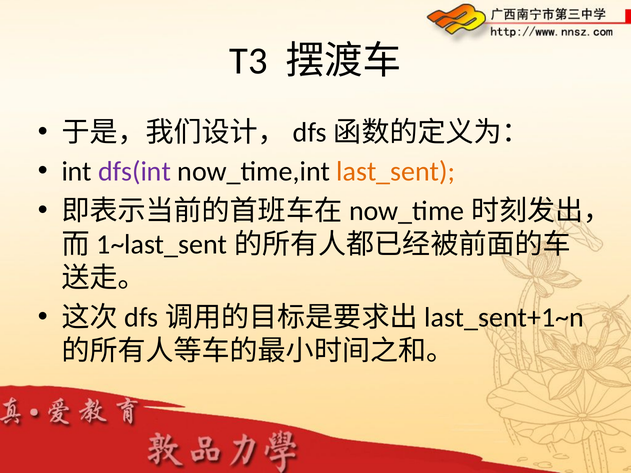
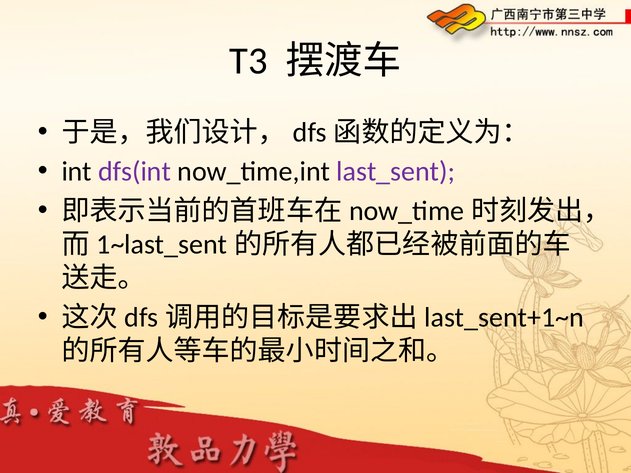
last_sent colour: orange -> purple
